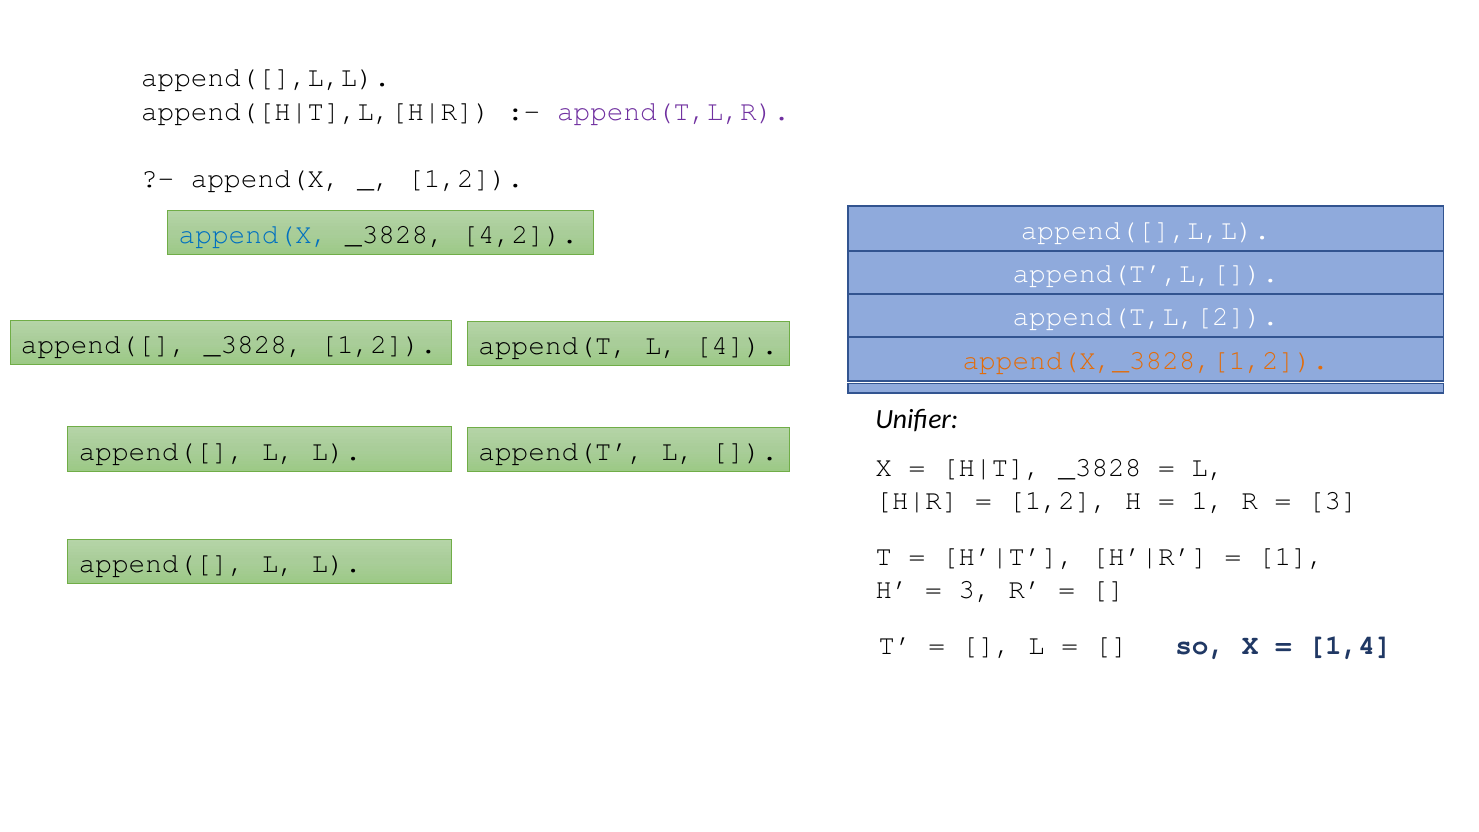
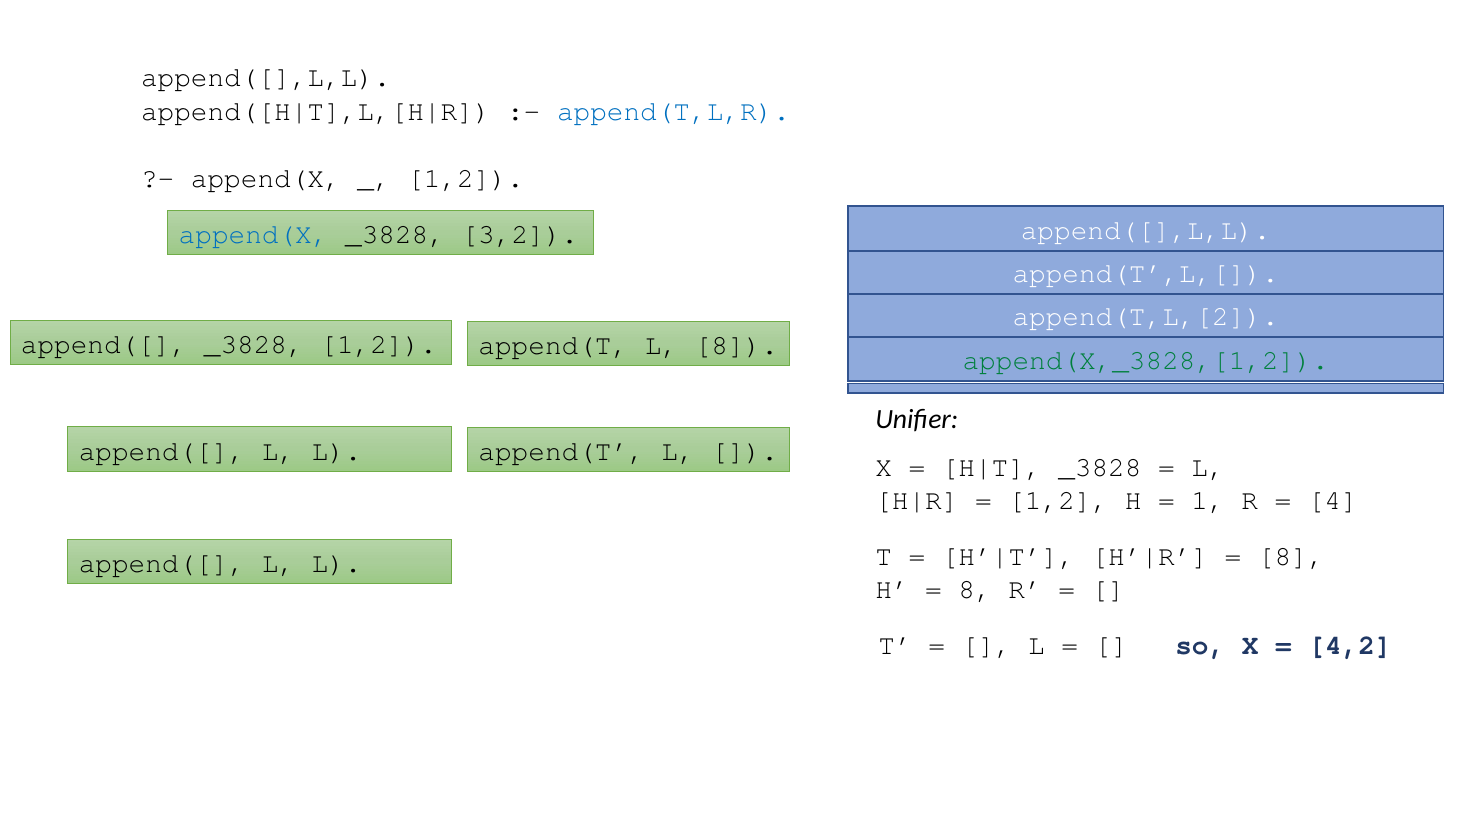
append(T,L,R at (673, 111) colour: purple -> blue
4,2: 4,2 -> 3,2
L 4: 4 -> 8
append(X,_3828,[1,2 colour: orange -> green
3 at (1333, 500): 3 -> 4
1 at (1291, 557): 1 -> 8
3 at (975, 590): 3 -> 8
1,4: 1,4 -> 4,2
